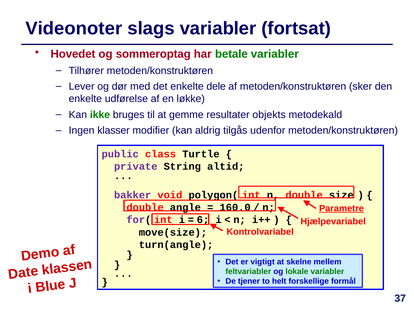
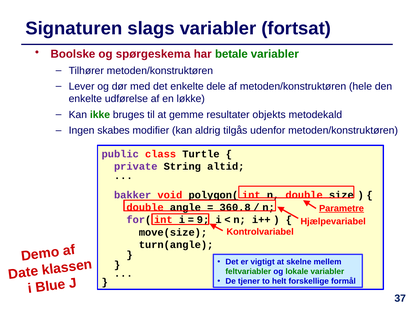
Videonoter: Videonoter -> Signaturen
Hovedet: Hovedet -> Boolske
sommeroptag: sommeroptag -> spørgeskema
sker: sker -> hele
klasser: klasser -> skabes
polygon( underline: none -> present
160.0: 160.0 -> 360.8
6: 6 -> 9
